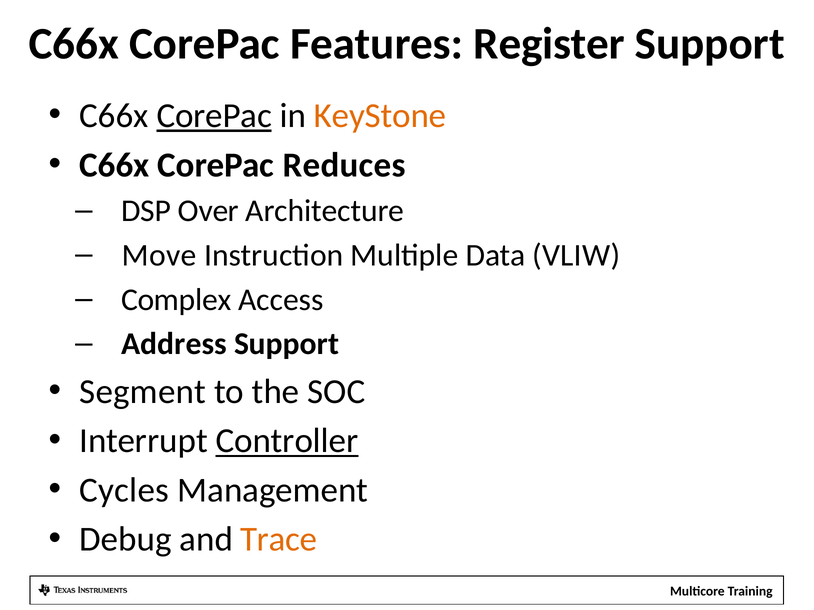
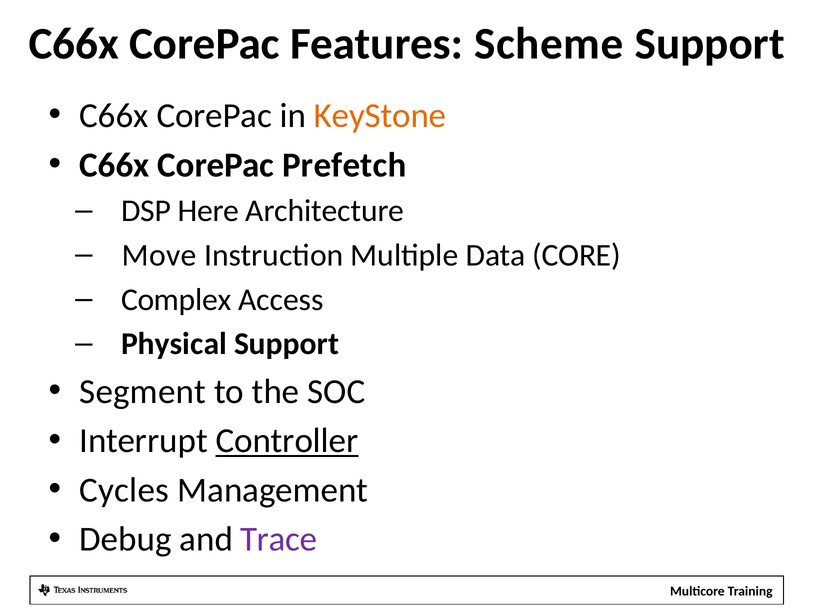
Register: Register -> Scheme
CorePac at (214, 116) underline: present -> none
Reduces: Reduces -> Prefetch
Over: Over -> Here
VLIW: VLIW -> CORE
Address: Address -> Physical
Trace colour: orange -> purple
